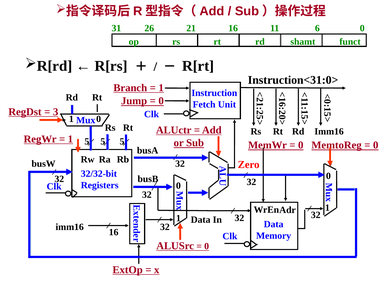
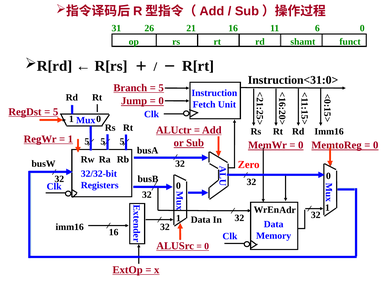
1 at (161, 88): 1 -> 5
3 at (56, 112): 3 -> 5
